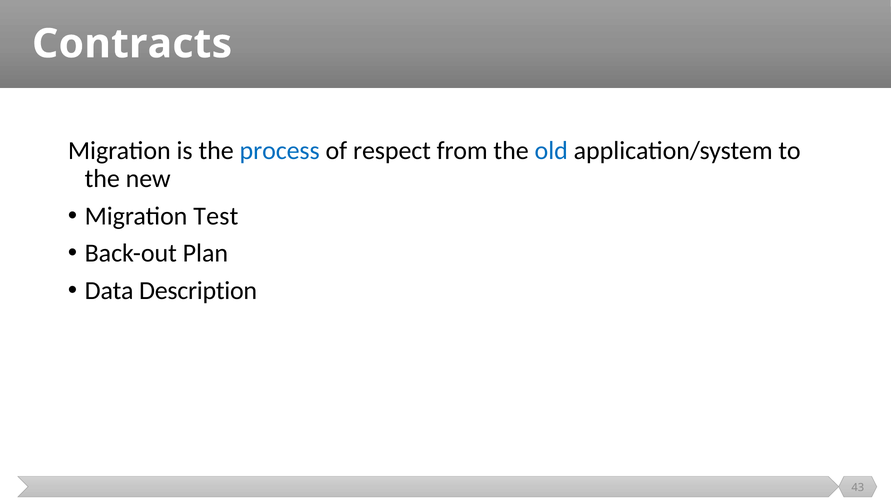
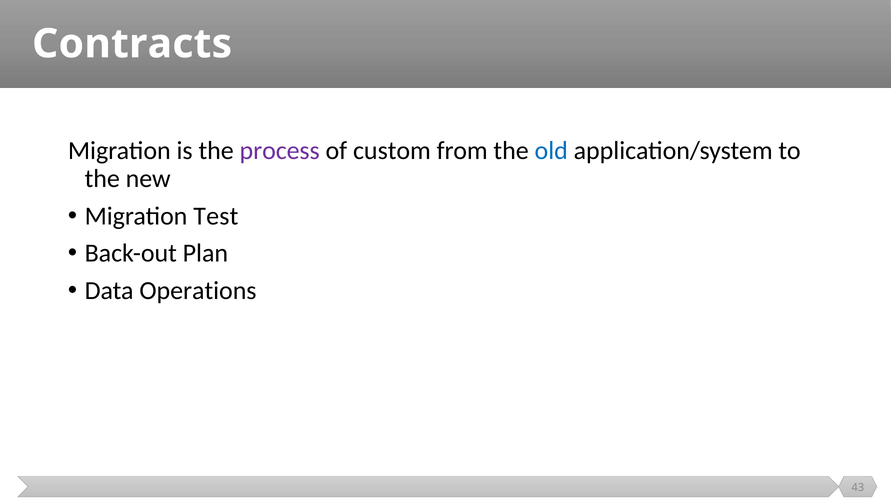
process colour: blue -> purple
respect: respect -> custom
Description: Description -> Operations
